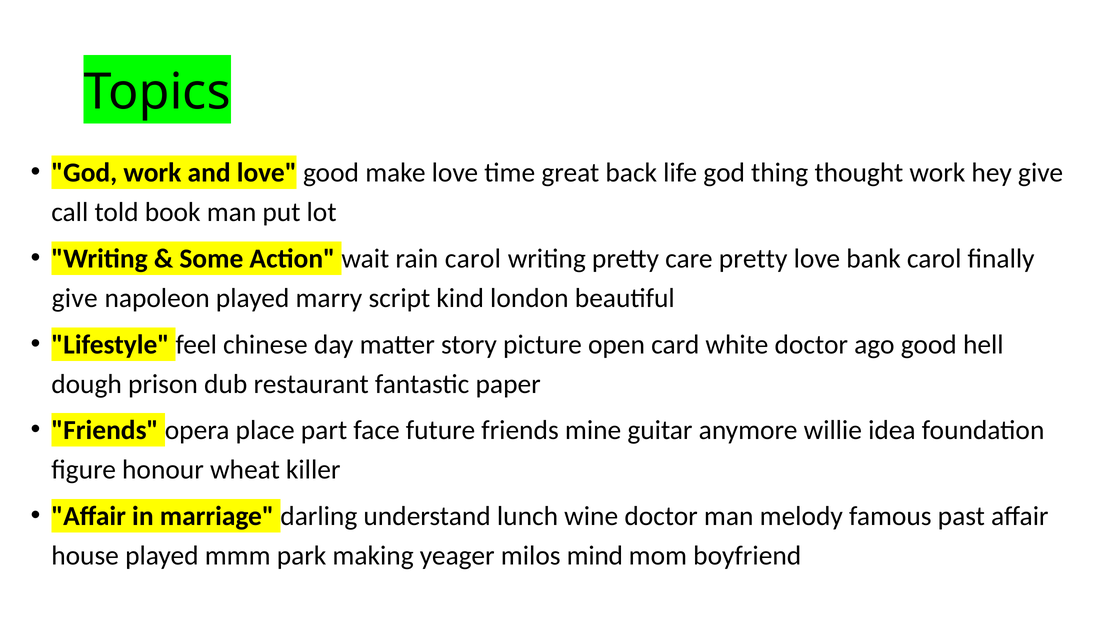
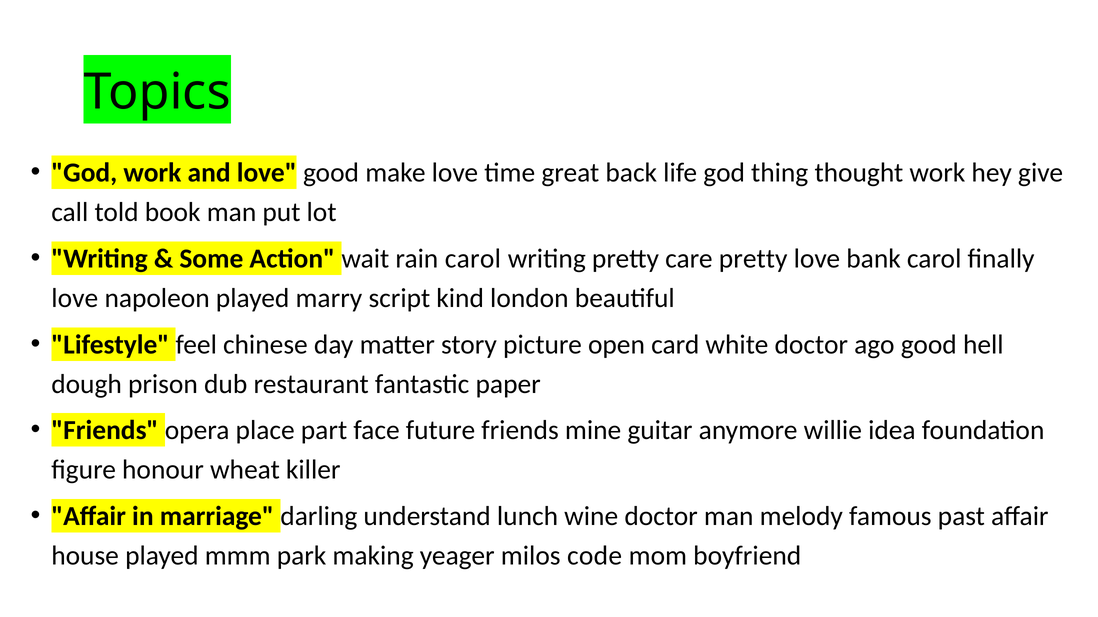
give at (75, 298): give -> love
mind: mind -> code
